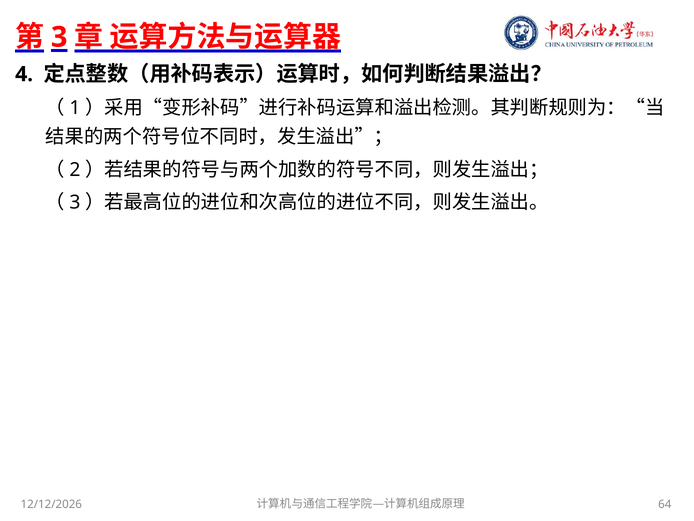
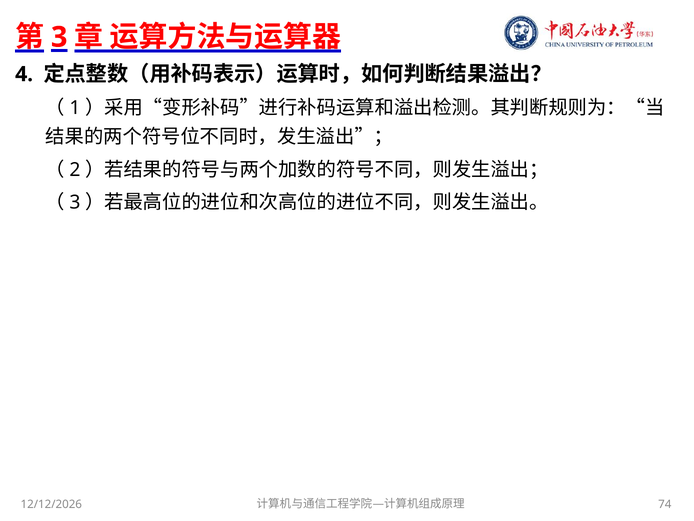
64: 64 -> 74
